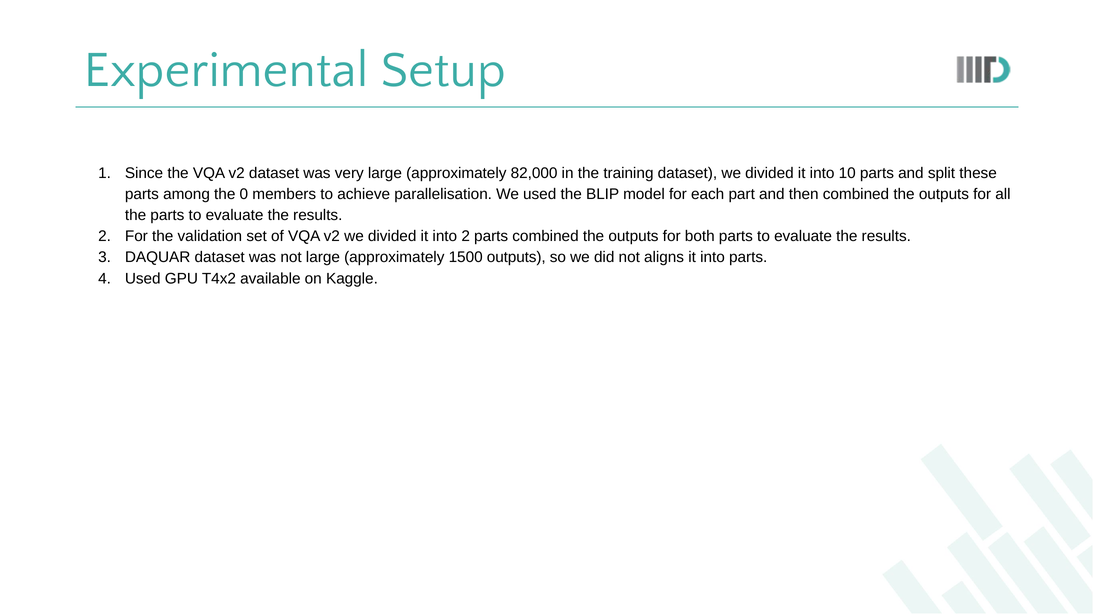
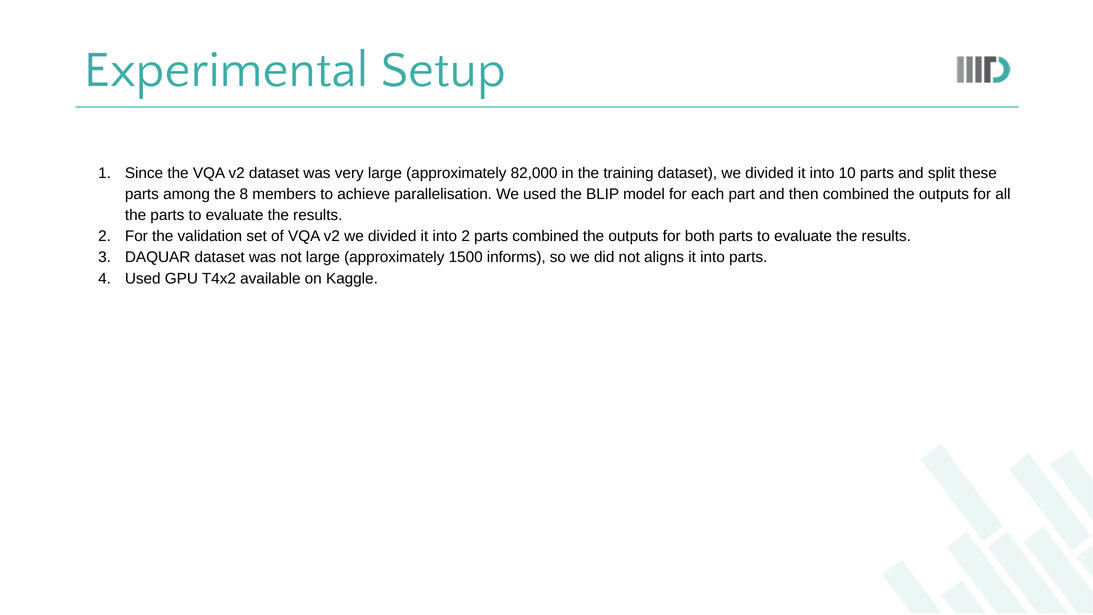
0: 0 -> 8
1500 outputs: outputs -> informs
